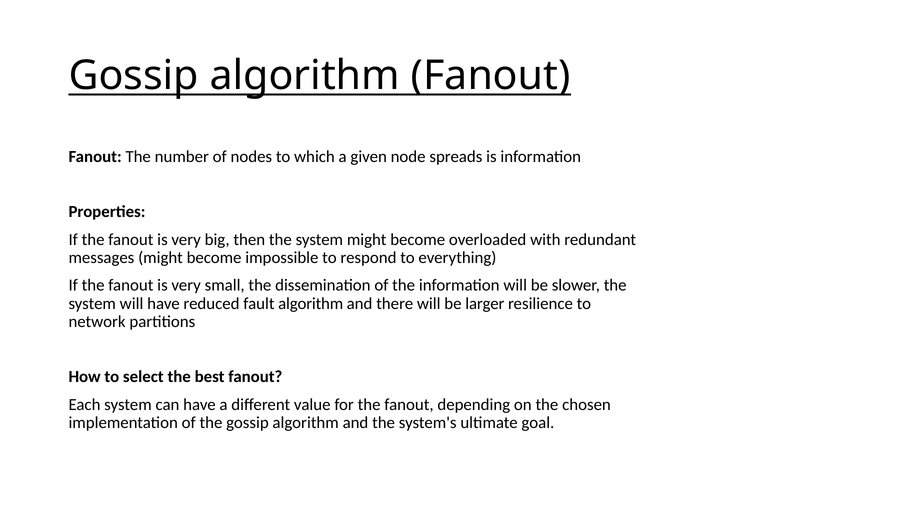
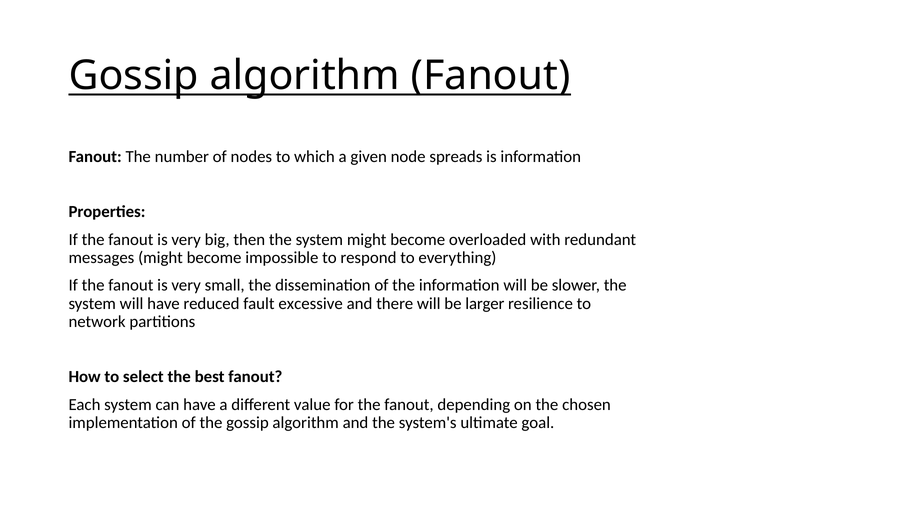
fault algorithm: algorithm -> excessive
